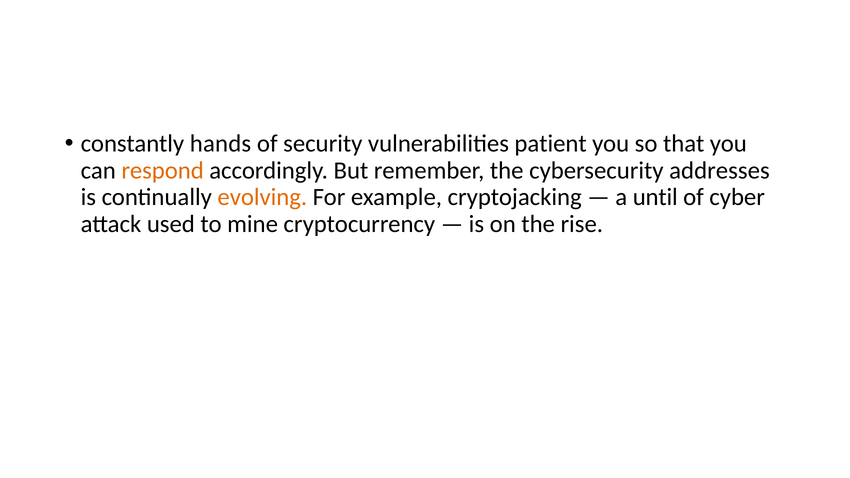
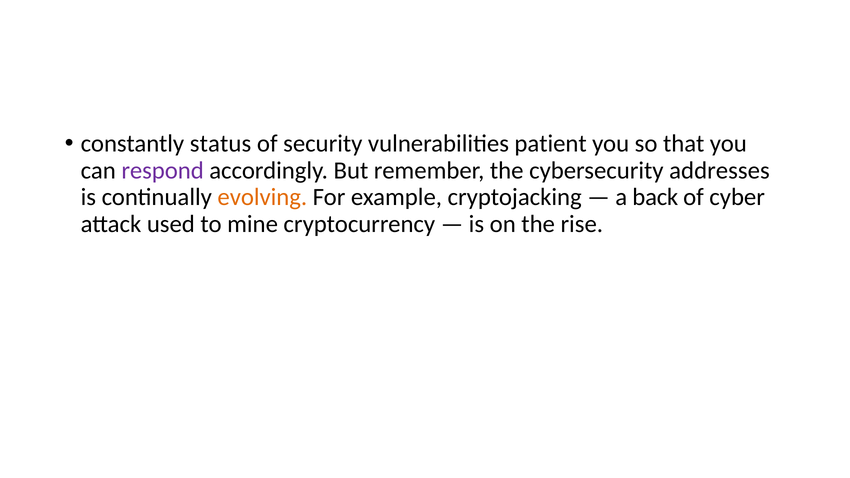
hands: hands -> status
respond colour: orange -> purple
until: until -> back
